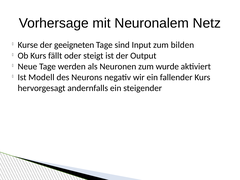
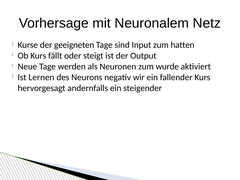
bilden: bilden -> hatten
Modell: Modell -> Lernen
